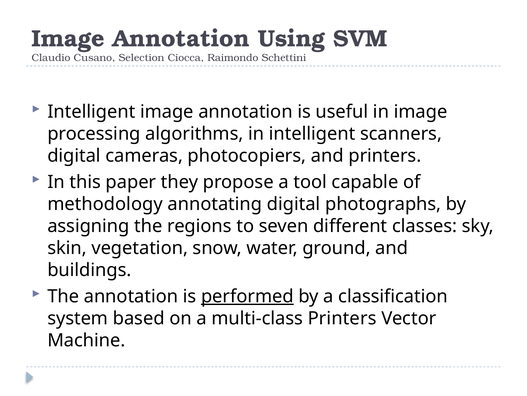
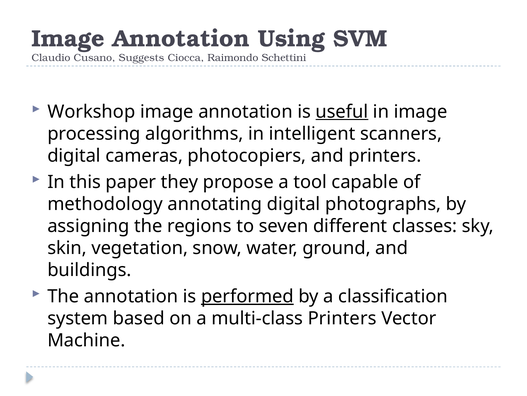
Selection: Selection -> Suggests
Intelligent at (91, 111): Intelligent -> Workshop
useful underline: none -> present
